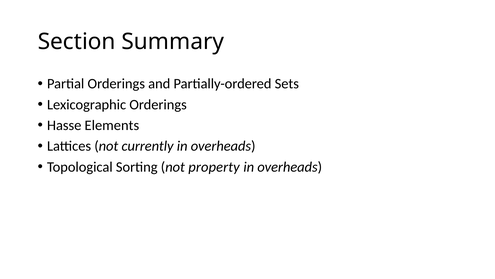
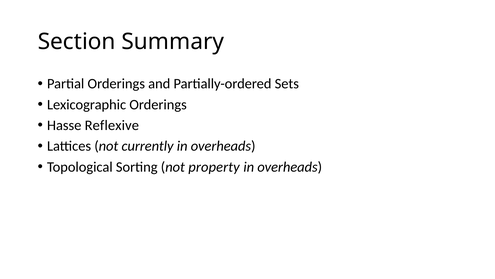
Elements: Elements -> Reflexive
